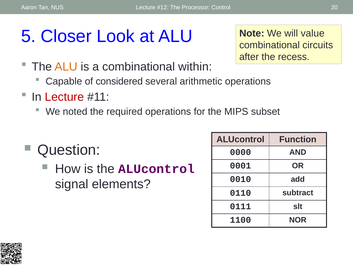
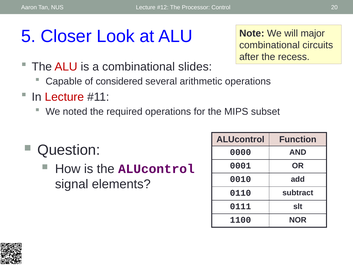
value: value -> major
ALU at (66, 67) colour: orange -> red
within: within -> slides
